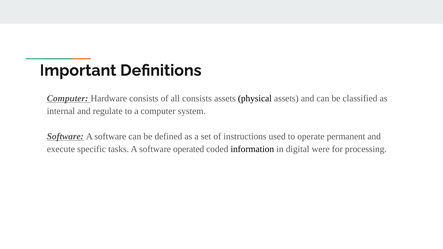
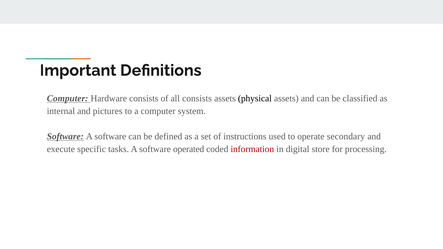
regulate: regulate -> pictures
permanent: permanent -> secondary
information colour: black -> red
were: were -> store
